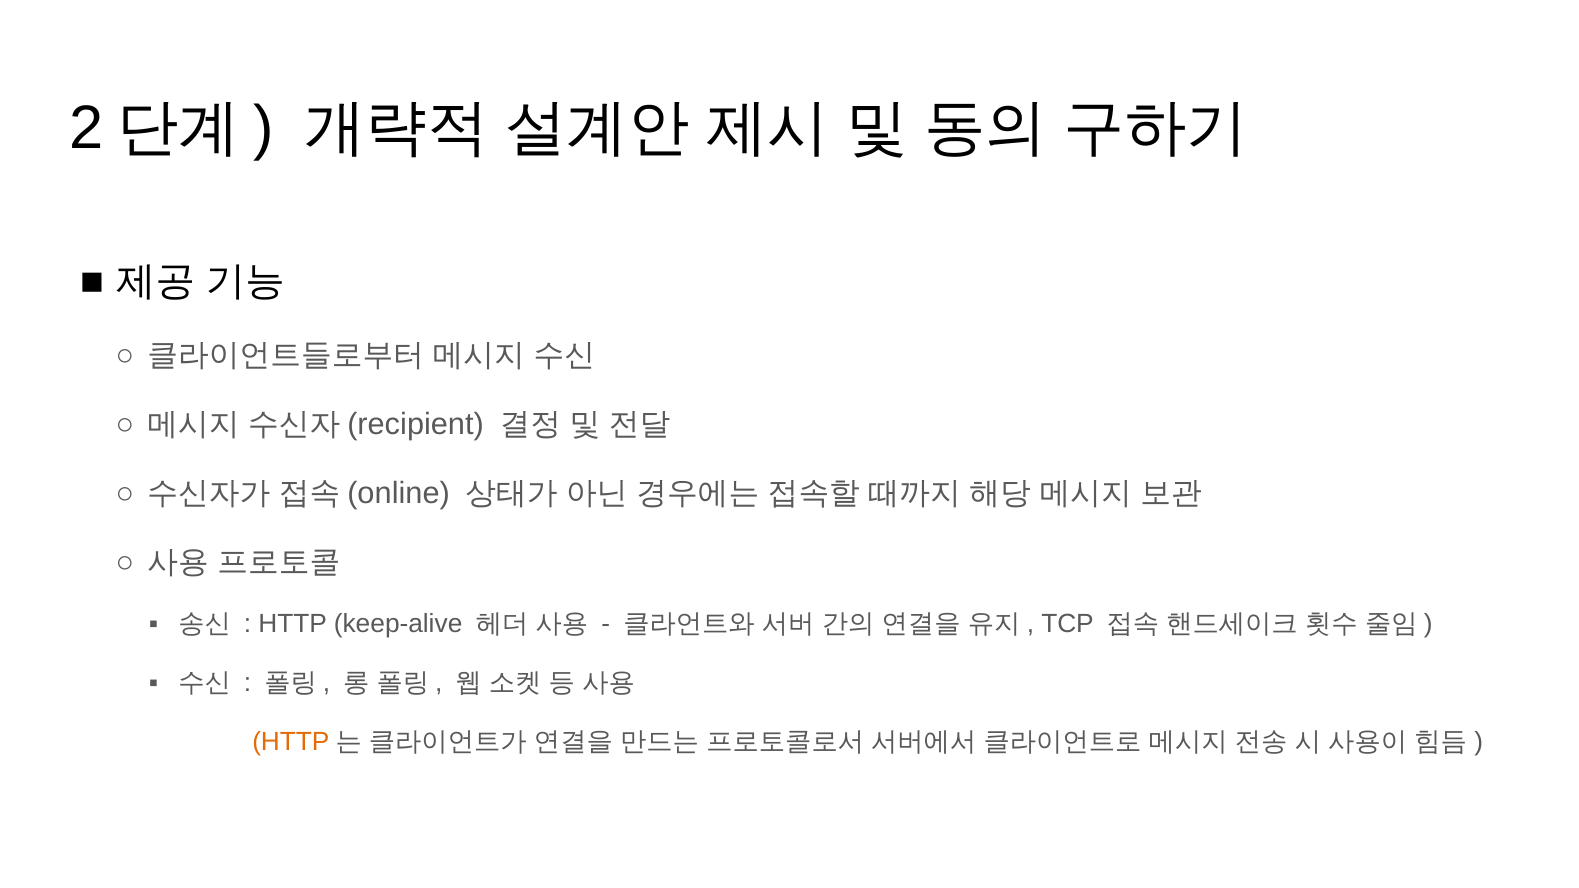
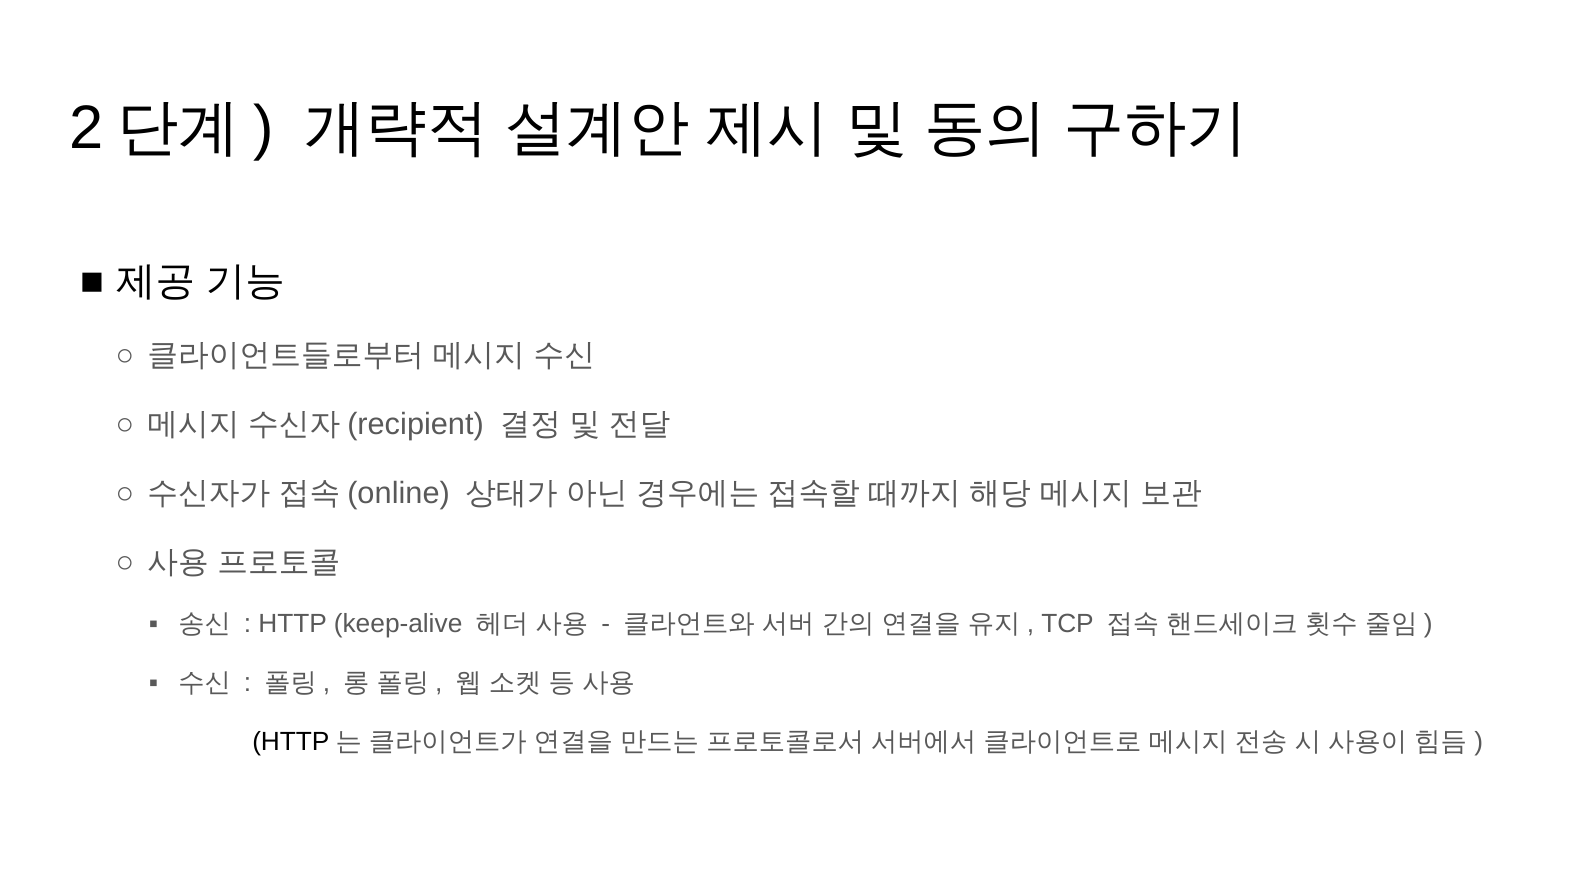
HTTP at (291, 742) colour: orange -> black
